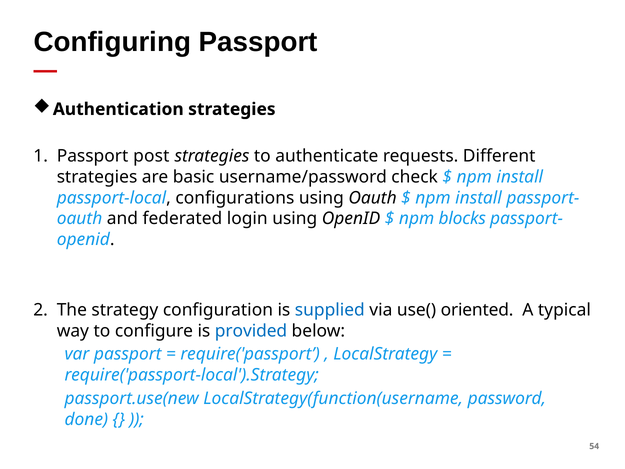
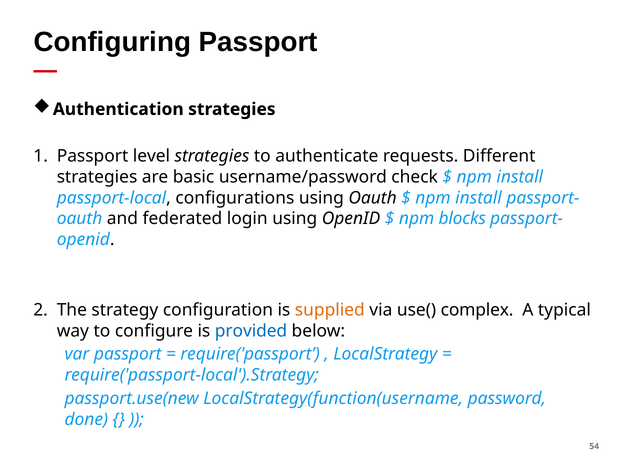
post: post -> level
supplied colour: blue -> orange
oriented: oriented -> complex
